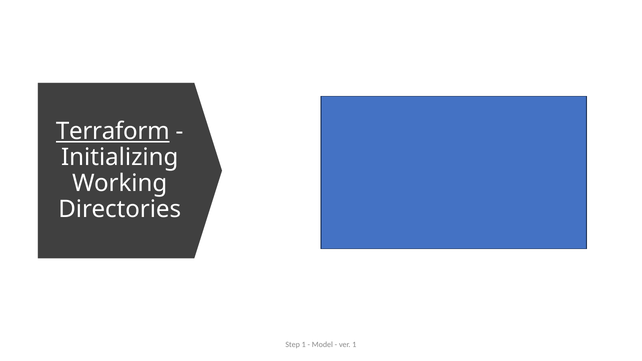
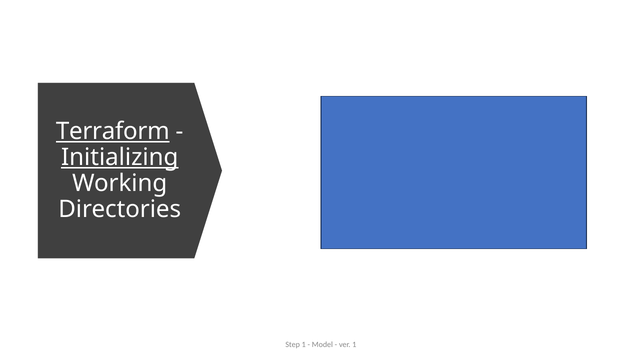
Initializing underline: none -> present
